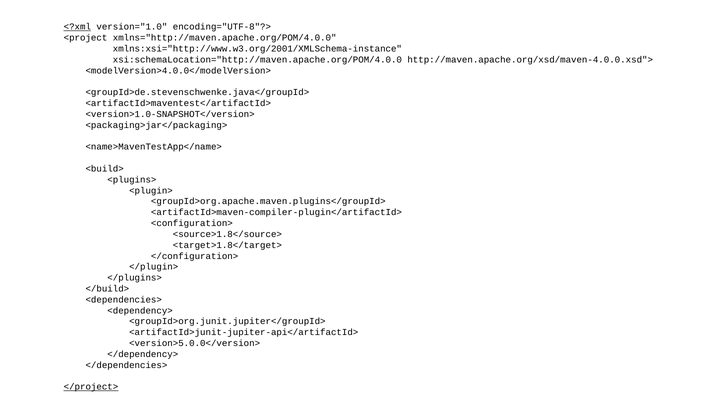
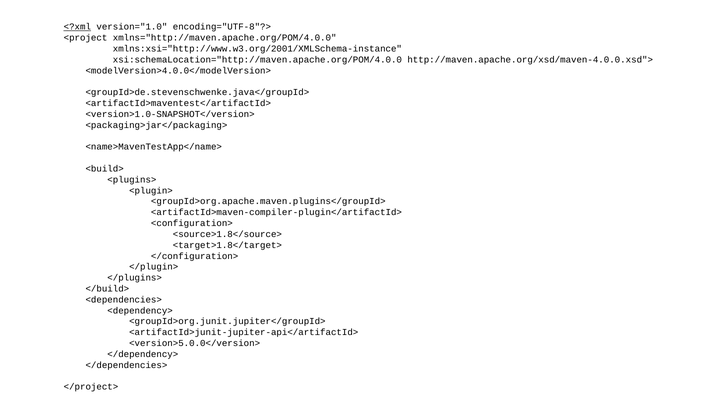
</project> underline: present -> none
